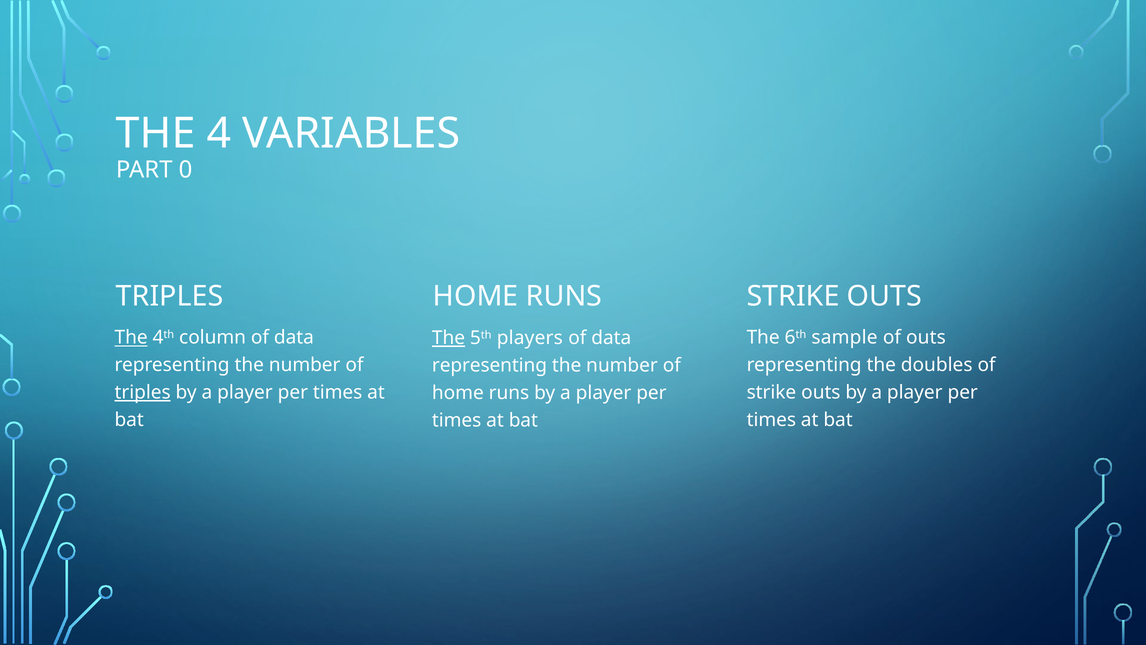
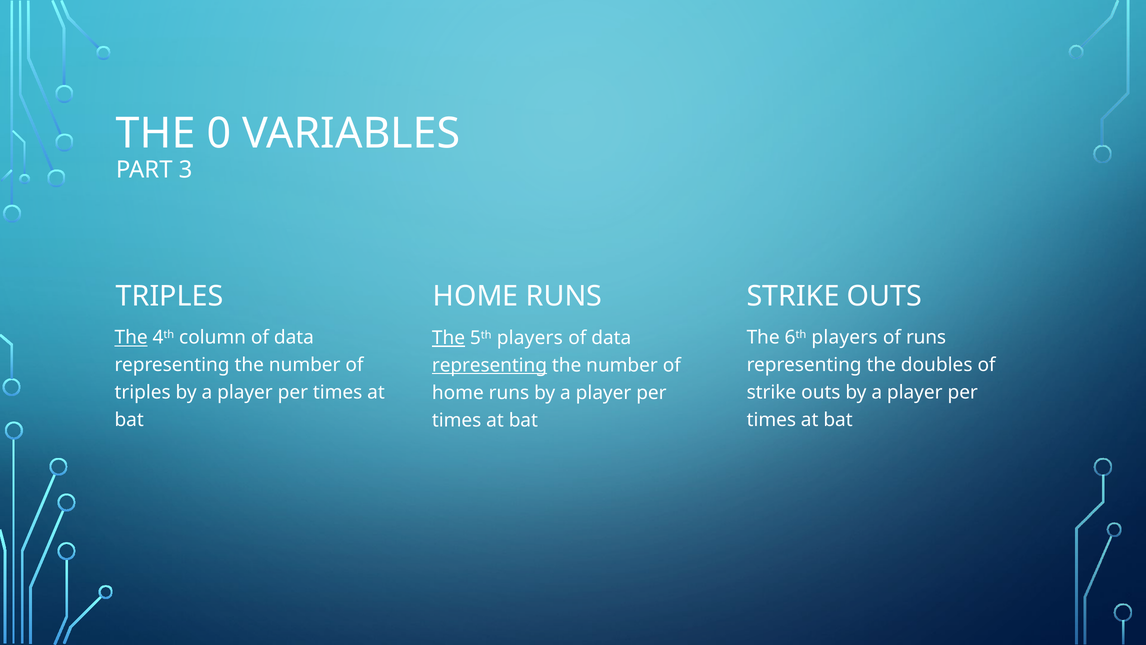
4: 4 -> 0
0: 0 -> 3
6th sample: sample -> players
of outs: outs -> runs
representing at (489, 365) underline: none -> present
triples at (143, 392) underline: present -> none
